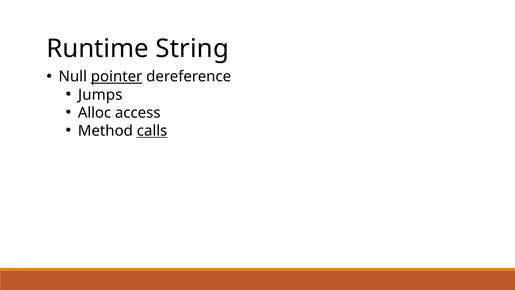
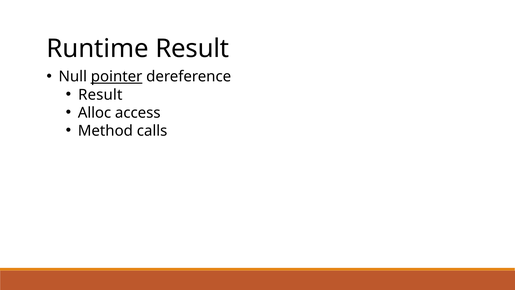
Runtime String: String -> Result
Jumps at (100, 95): Jumps -> Result
calls underline: present -> none
